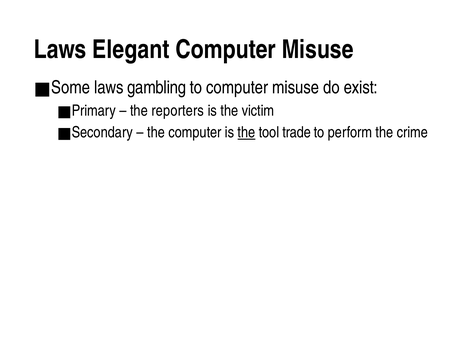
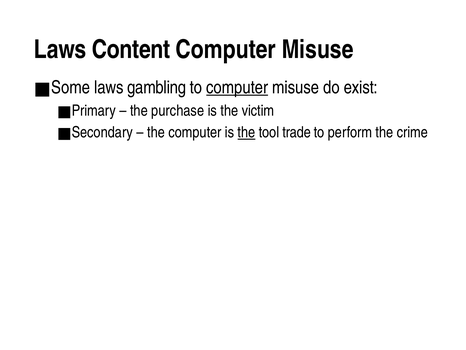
Elegant: Elegant -> Content
computer at (237, 87) underline: none -> present
reporters: reporters -> purchase
